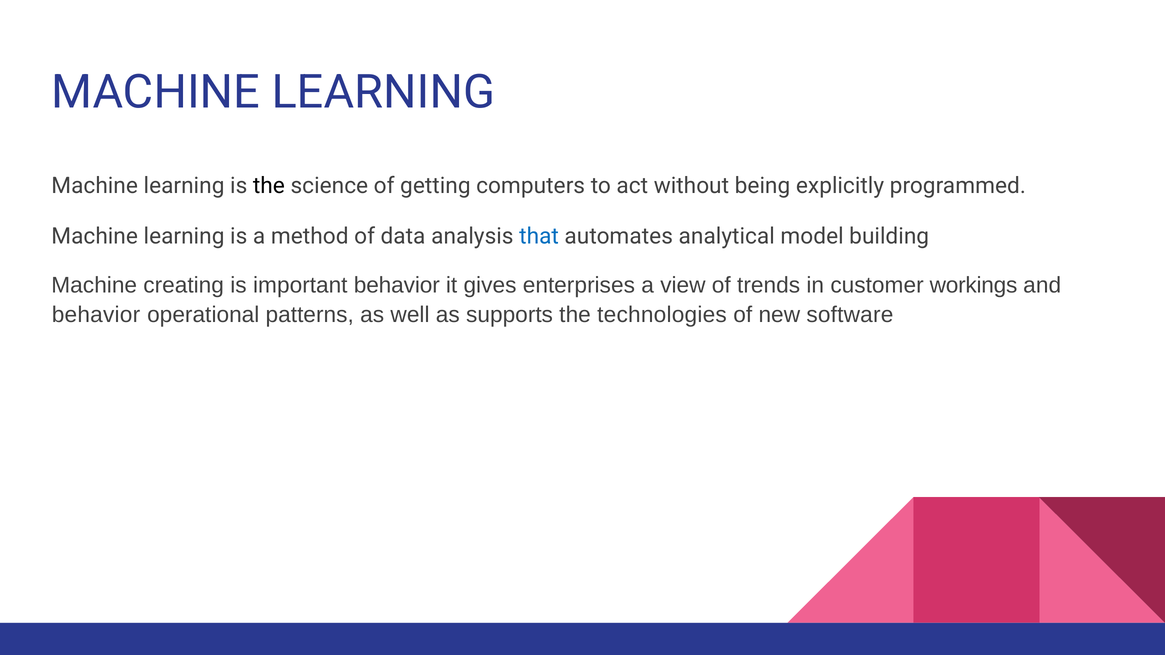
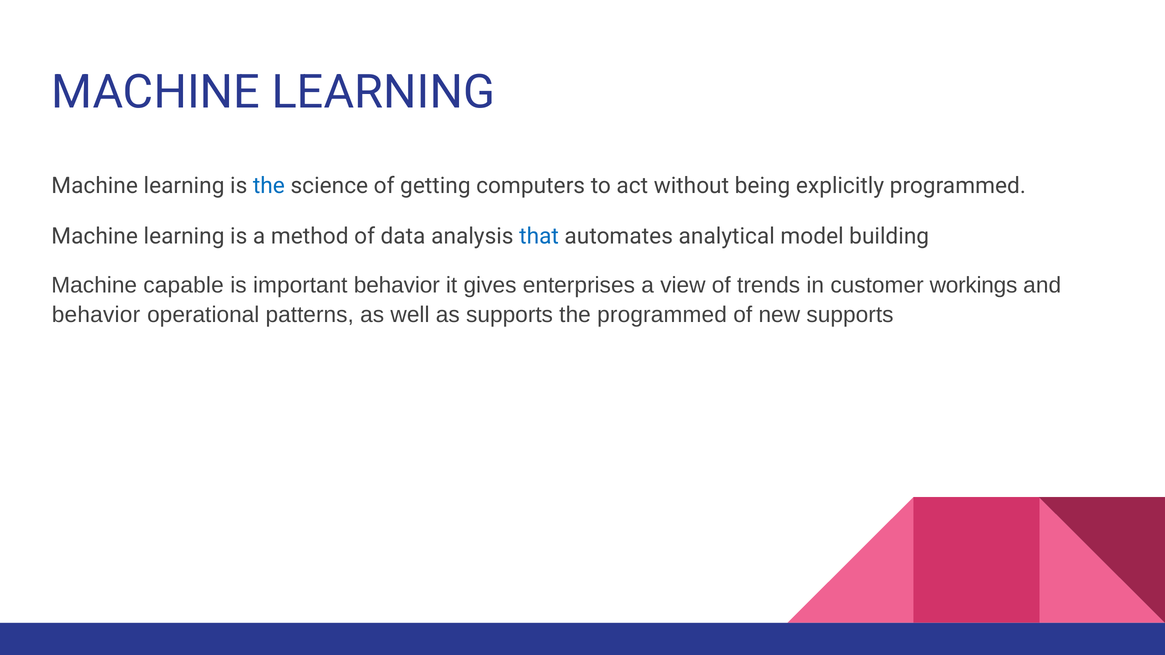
the at (269, 186) colour: black -> blue
creating: creating -> capable
the technologies: technologies -> programmed
new software: software -> supports
